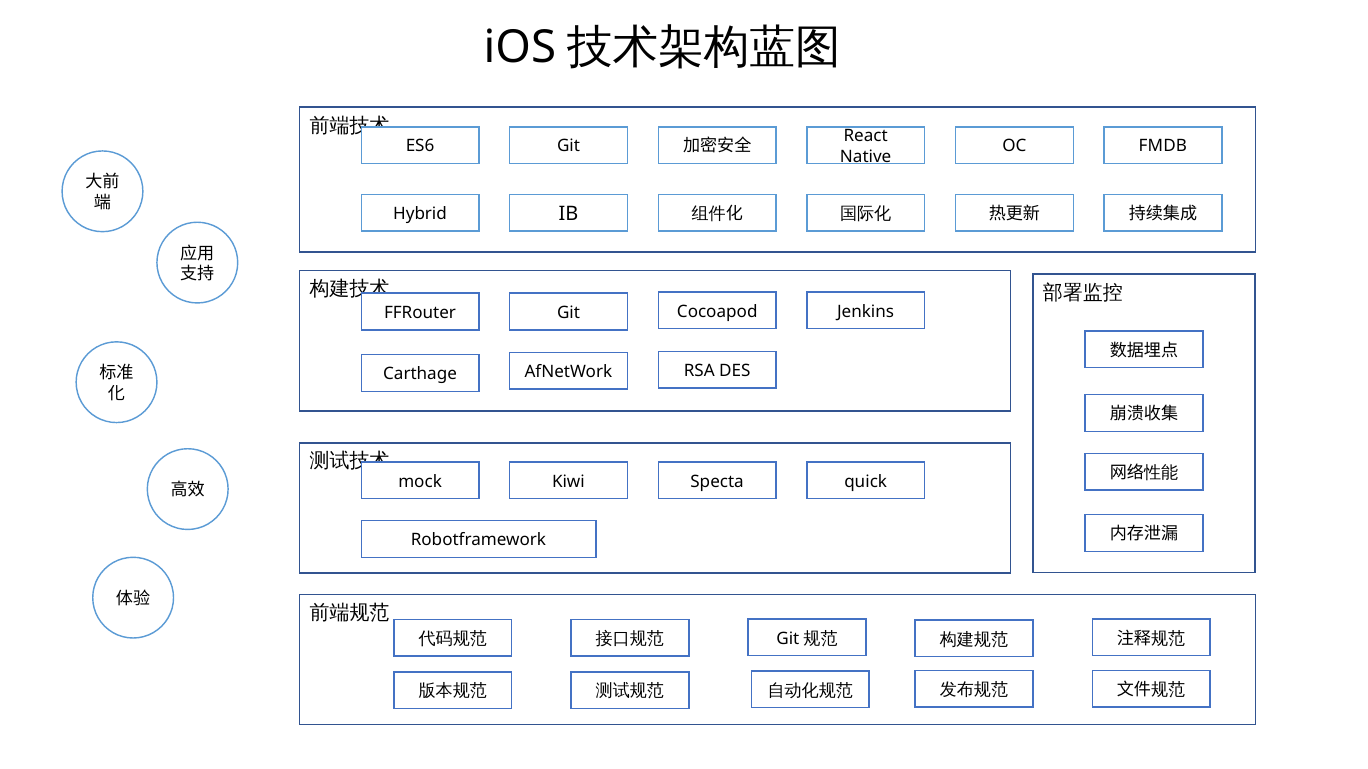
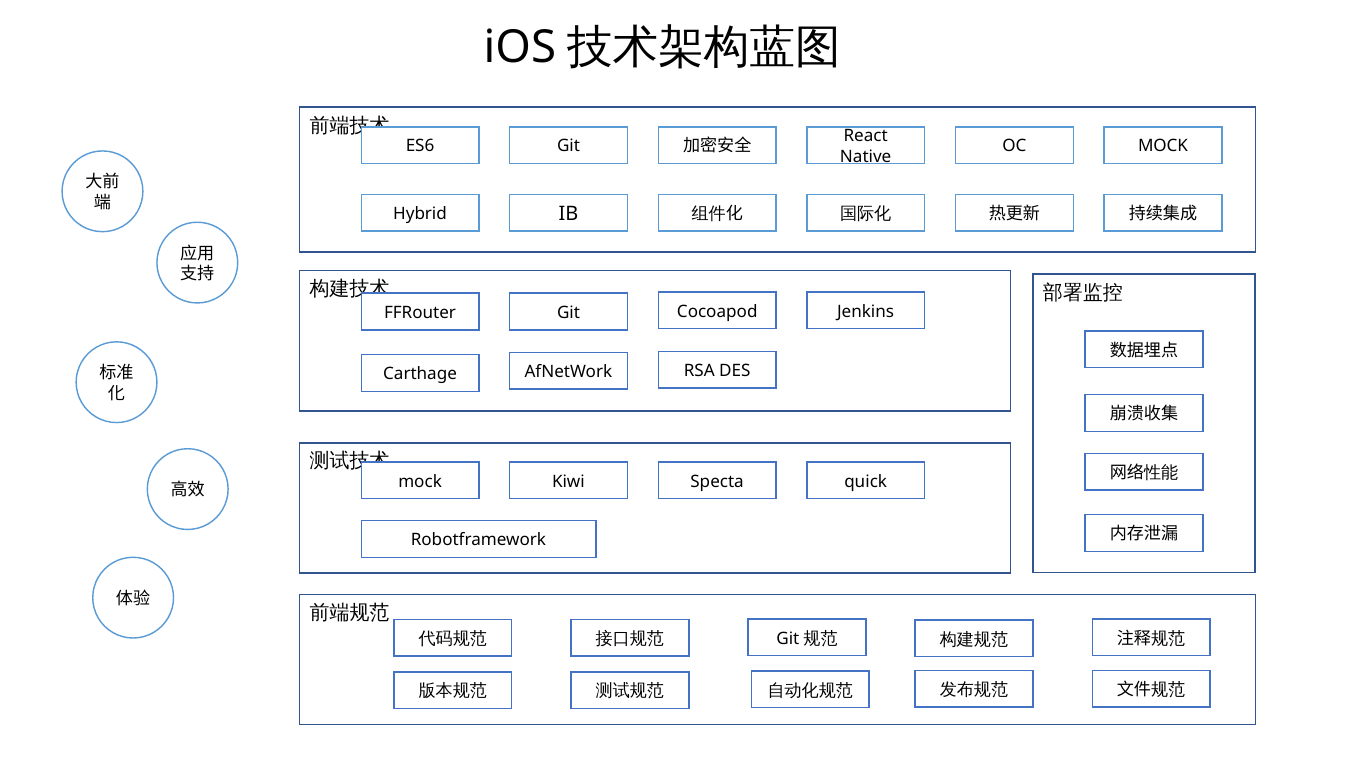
OC FMDB: FMDB -> MOCK
